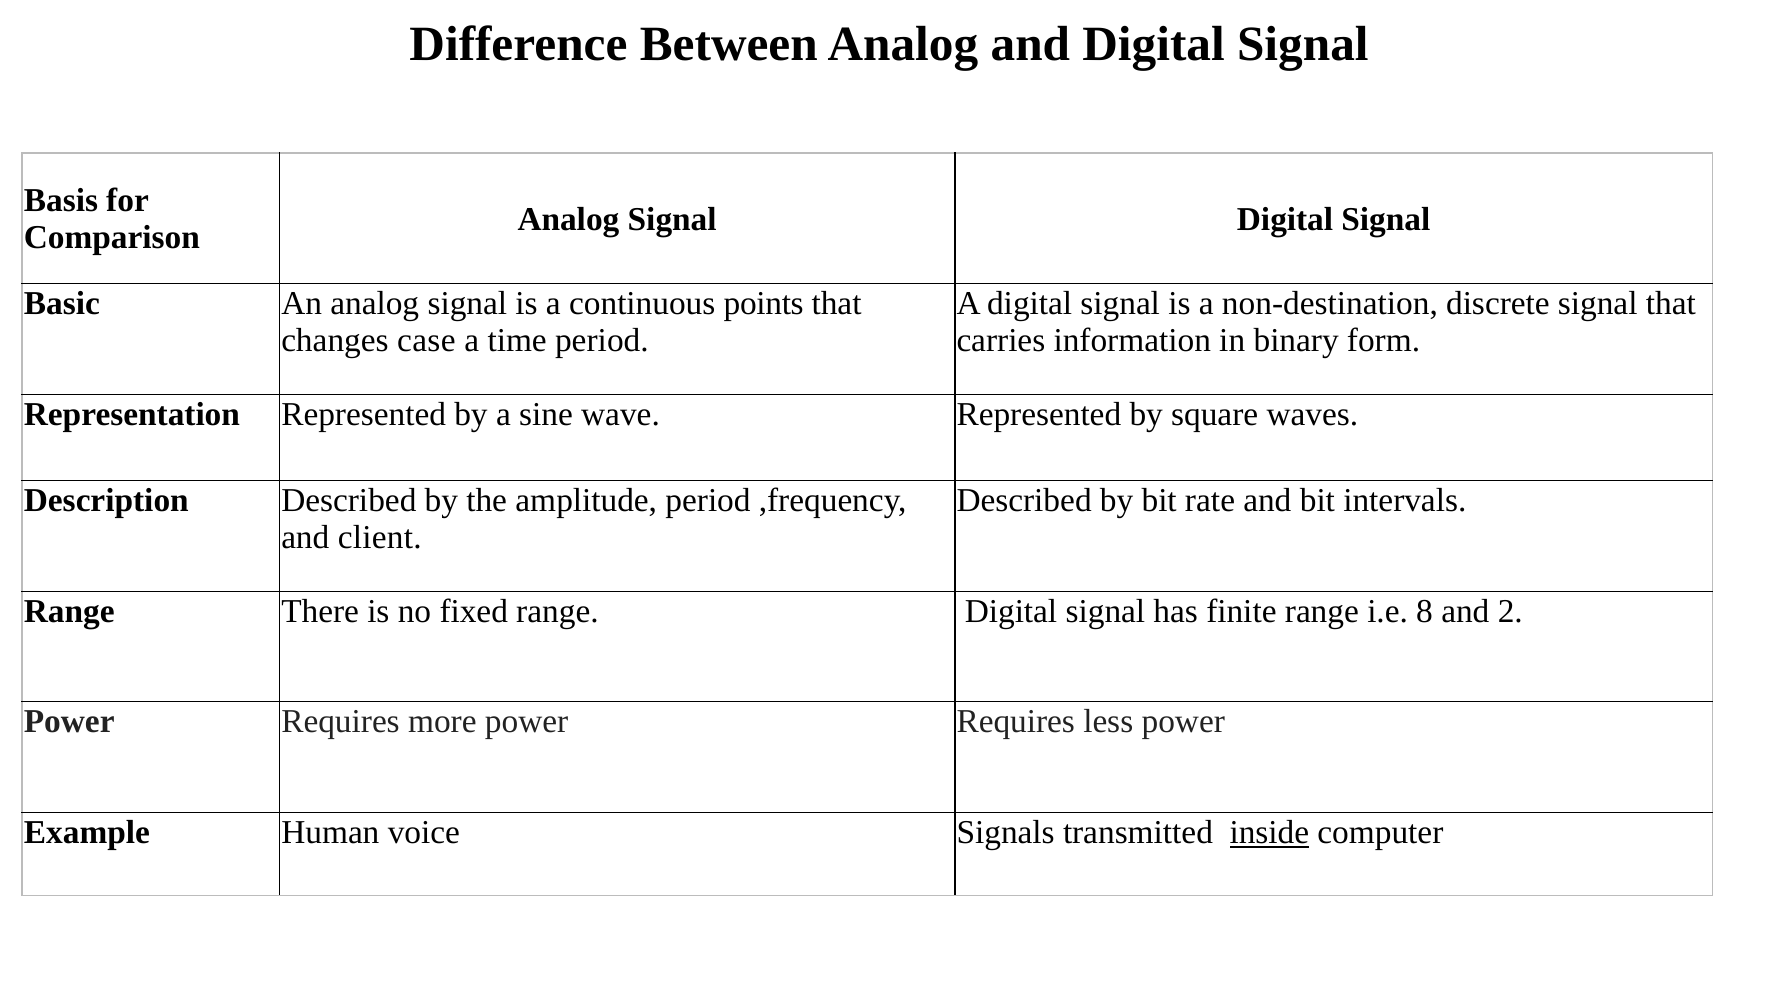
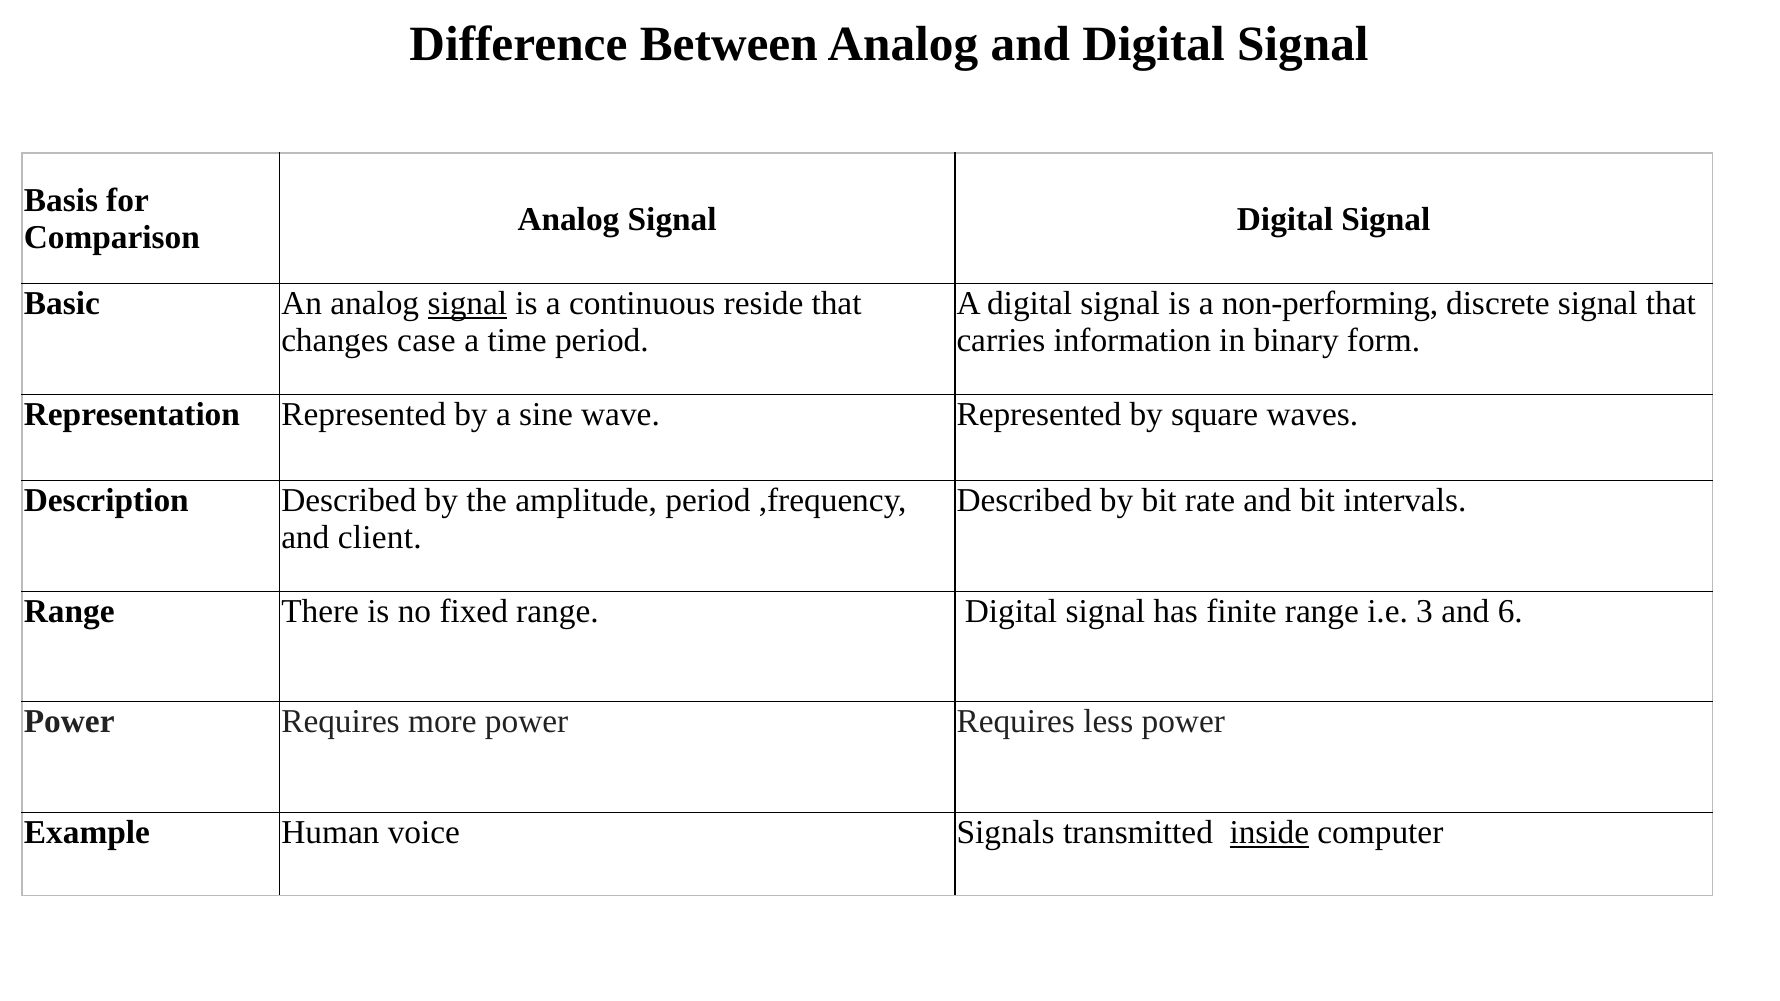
signal at (467, 304) underline: none -> present
points: points -> reside
non-destination: non-destination -> non-performing
8: 8 -> 3
2: 2 -> 6
